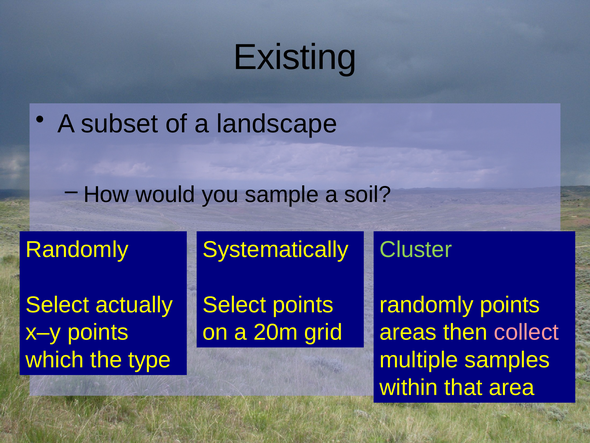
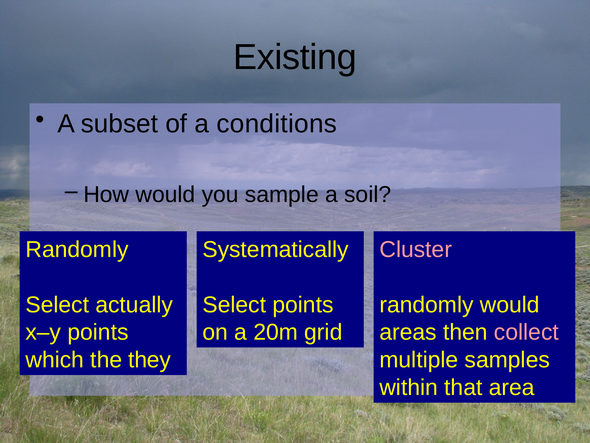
landscape: landscape -> conditions
Cluster colour: light green -> pink
randomly points: points -> would
type: type -> they
